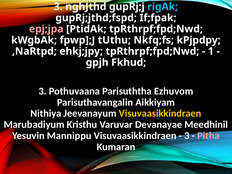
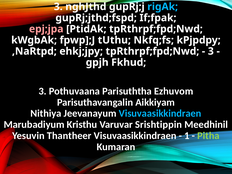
1 at (211, 51): 1 -> 3
Visuvaasikkindraen at (160, 113) colour: yellow -> light blue
Devanayae: Devanayae -> Srishtippin
Mannippu: Mannippu -> Thantheer
3 at (187, 136): 3 -> 1
Pitha colour: pink -> light green
